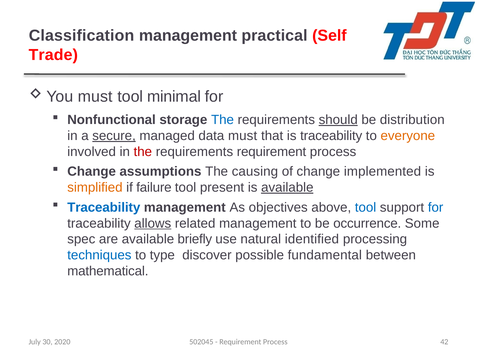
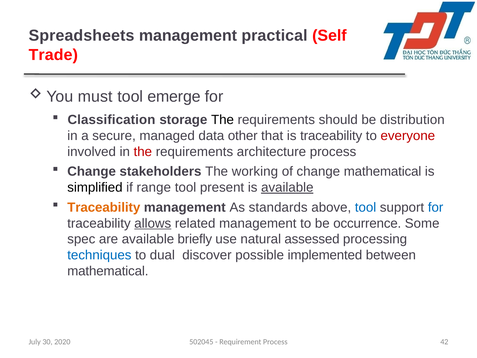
Classification: Classification -> Spreadsheets
minimal: minimal -> emerge
Nonfunctional: Nonfunctional -> Classification
The at (223, 120) colour: blue -> black
should underline: present -> none
secure underline: present -> none
data must: must -> other
everyone colour: orange -> red
requirements requirement: requirement -> architecture
assumptions: assumptions -> stakeholders
causing: causing -> working
change implemented: implemented -> mathematical
simplified colour: orange -> black
failure: failure -> range
Traceability at (104, 207) colour: blue -> orange
objectives: objectives -> standards
identified: identified -> assessed
type: type -> dual
fundamental: fundamental -> implemented
